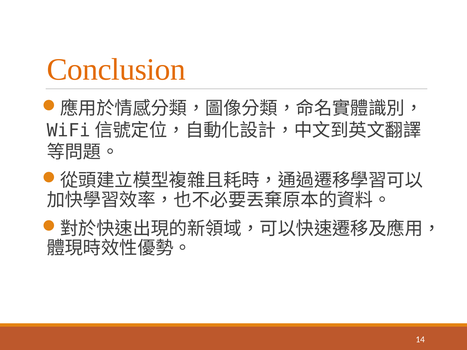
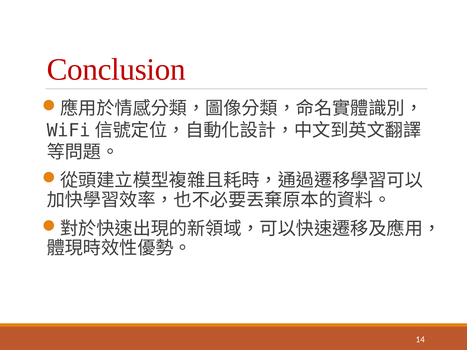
Conclusion colour: orange -> red
